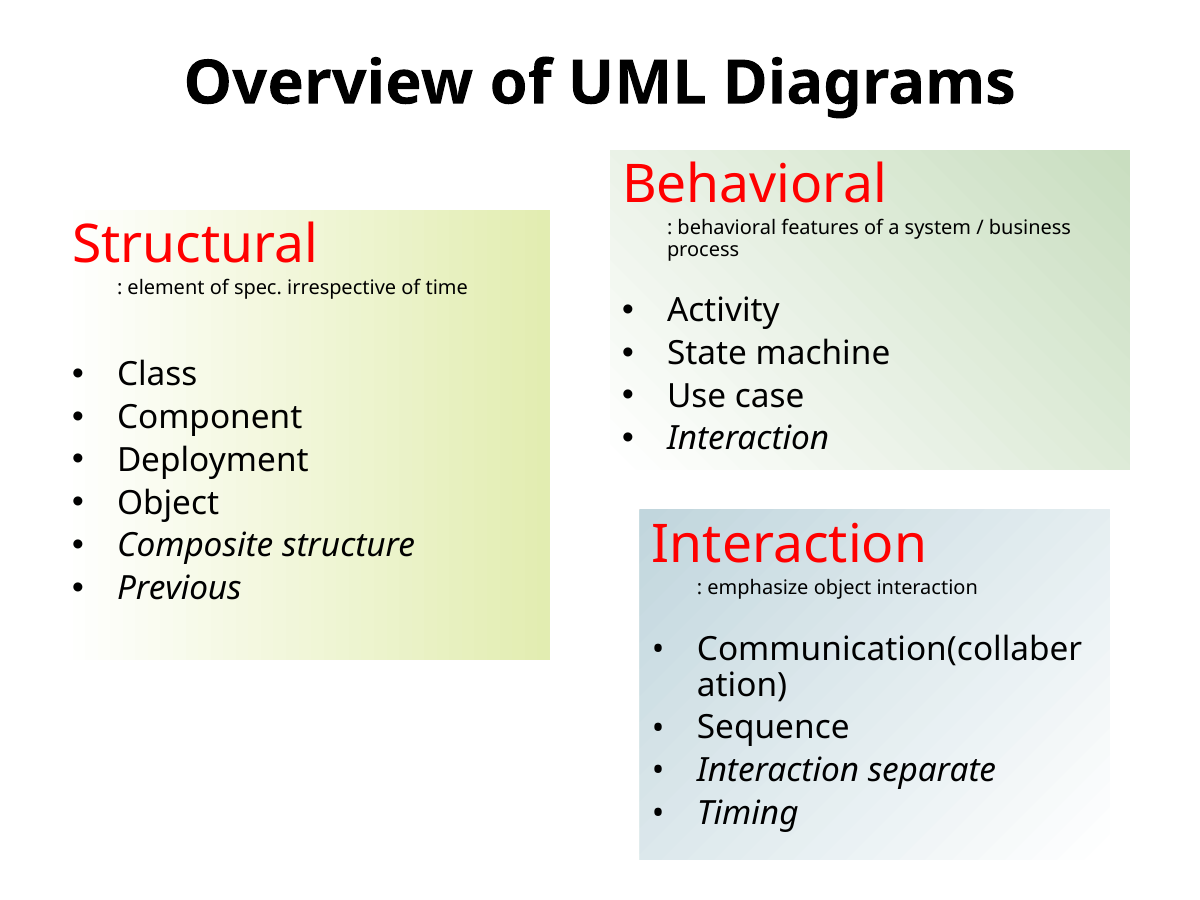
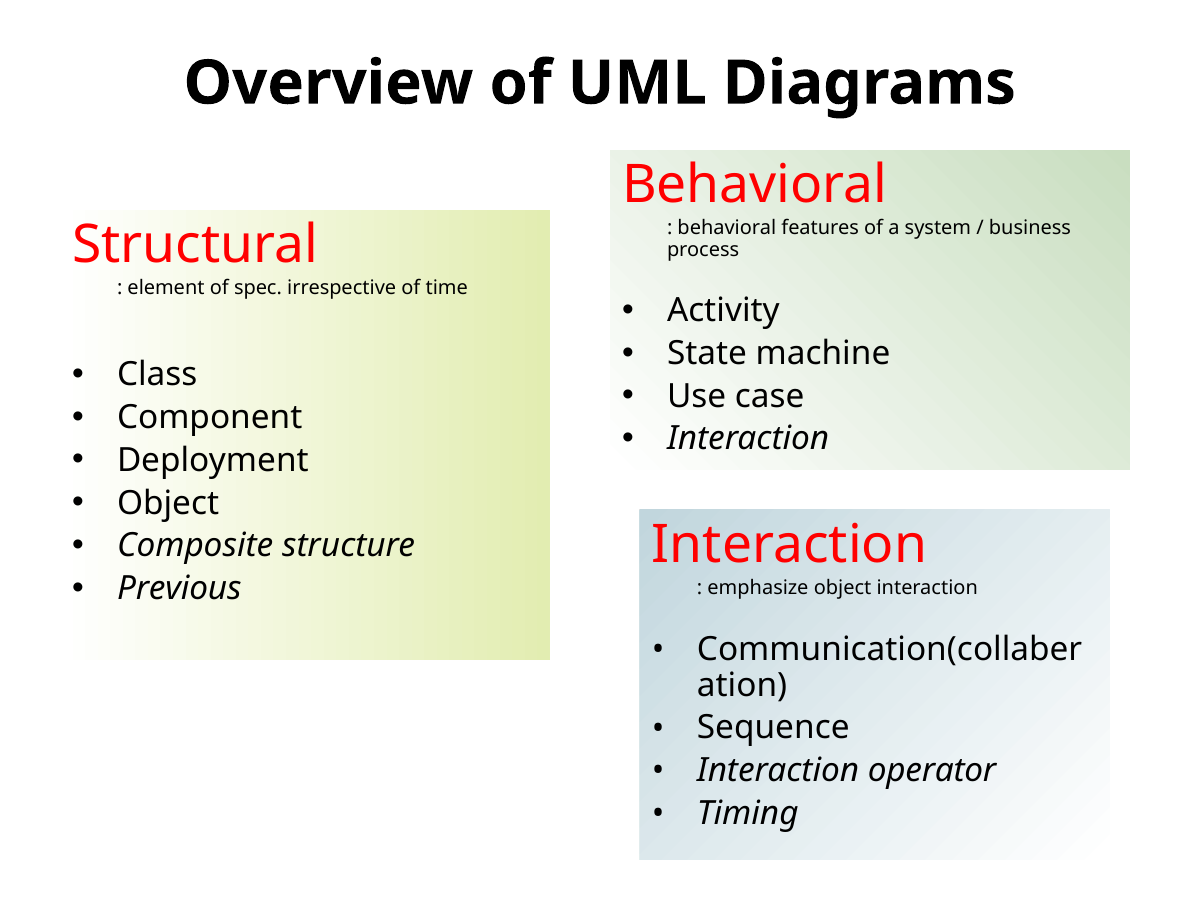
separate: separate -> operator
